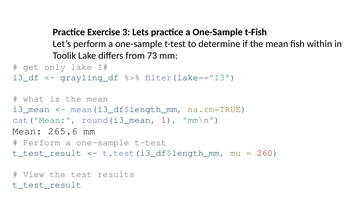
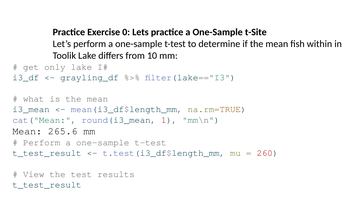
Exercise 3: 3 -> 0
t-Fish: t-Fish -> t-Site
73: 73 -> 10
